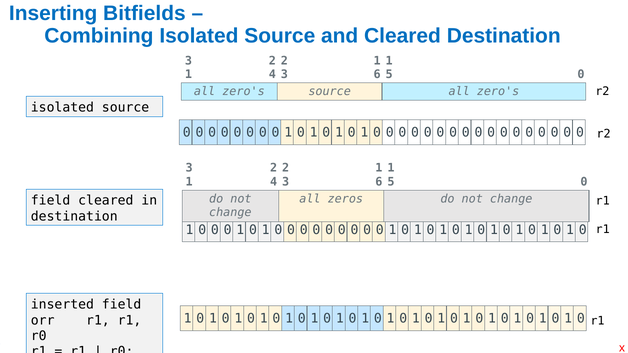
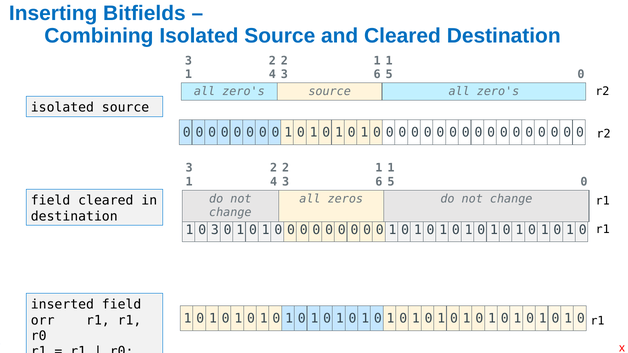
0 at (215, 230): 0 -> 3
